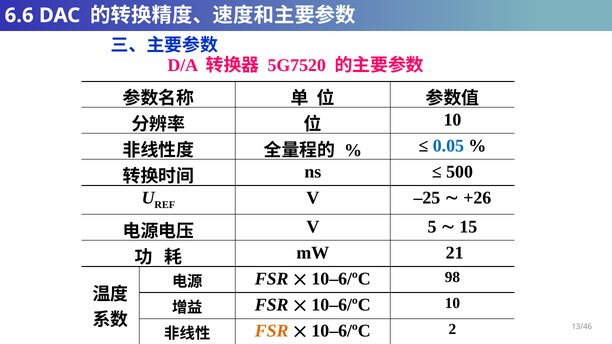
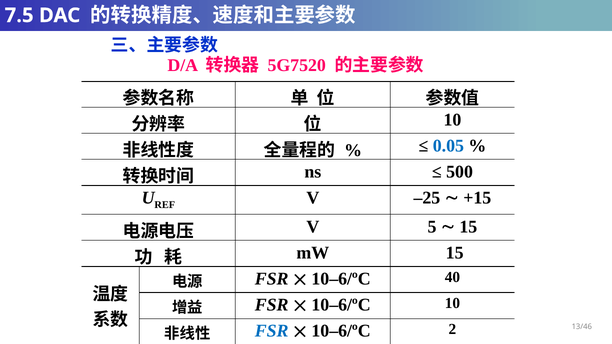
6.6: 6.6 -> 7.5
+26: +26 -> +15
mW 21: 21 -> 15
98: 98 -> 40
FSR at (272, 331) colour: orange -> blue
